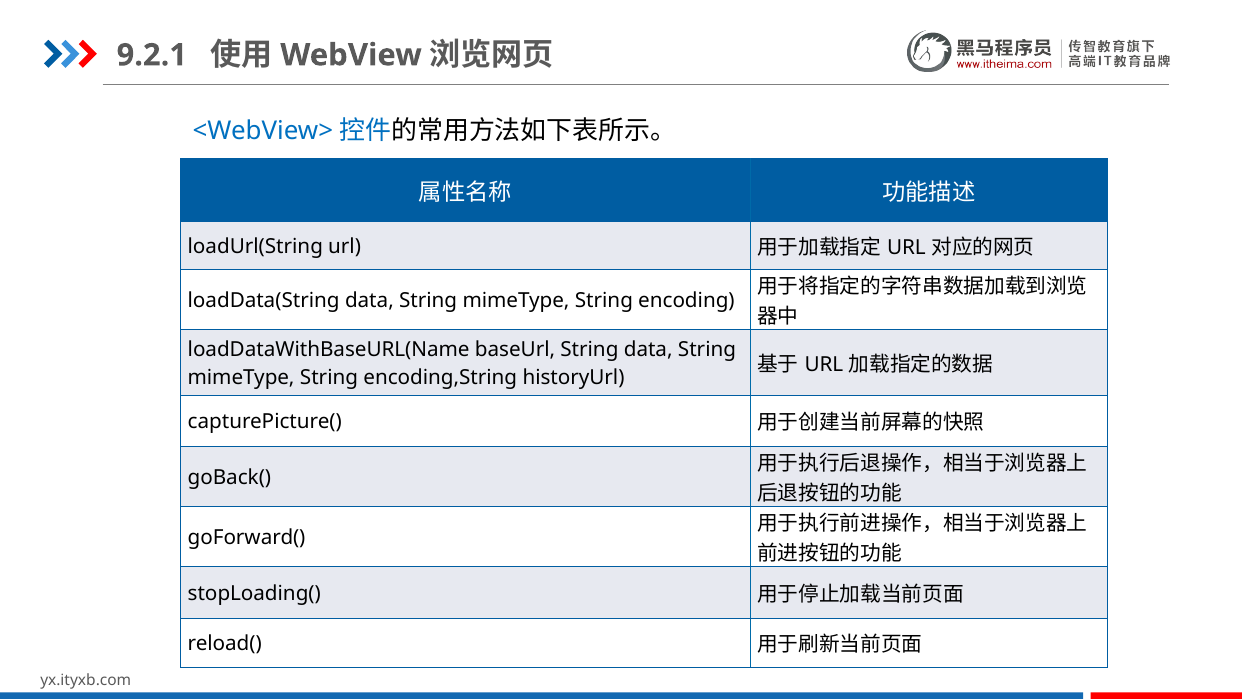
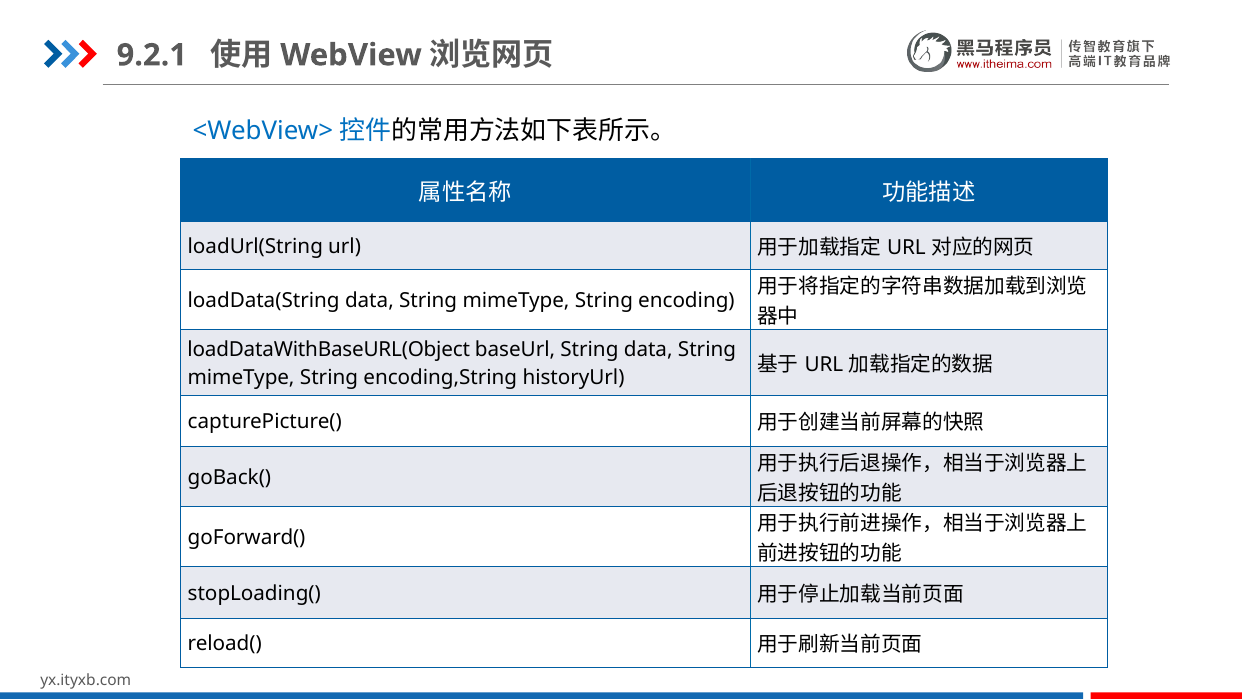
loadDataWithBaseURL(Name: loadDataWithBaseURL(Name -> loadDataWithBaseURL(Object
